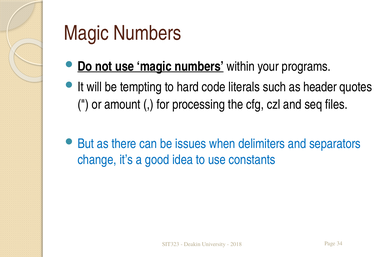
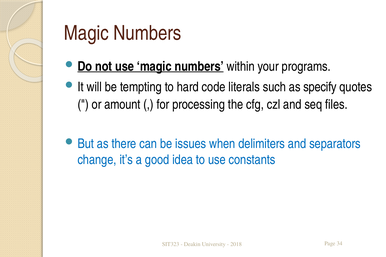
header: header -> specify
